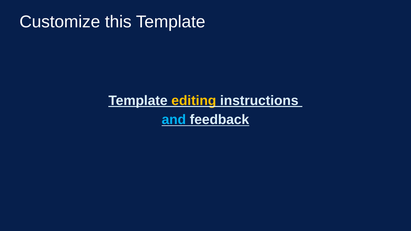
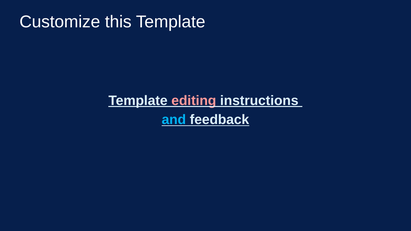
editing colour: yellow -> pink
